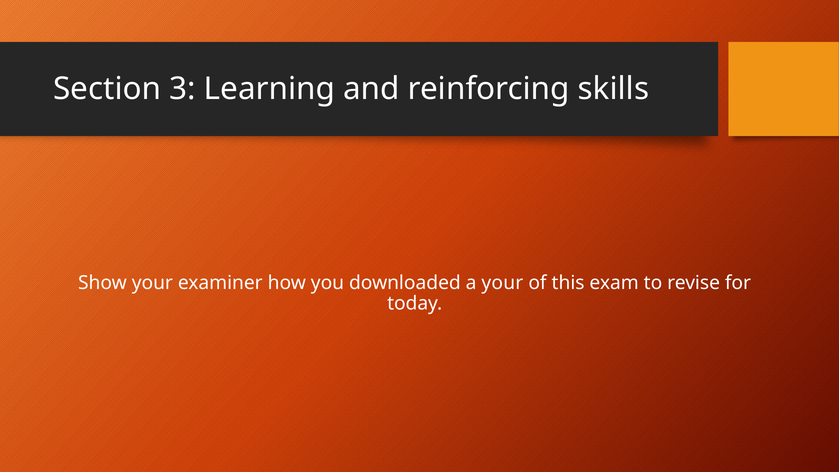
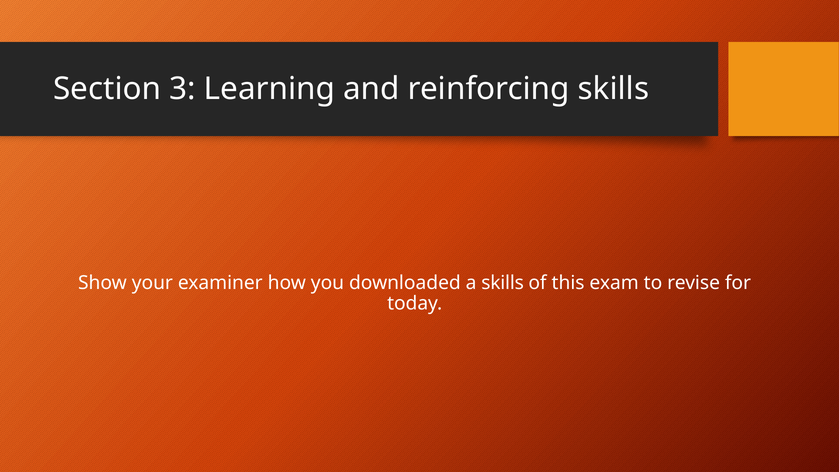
a your: your -> skills
